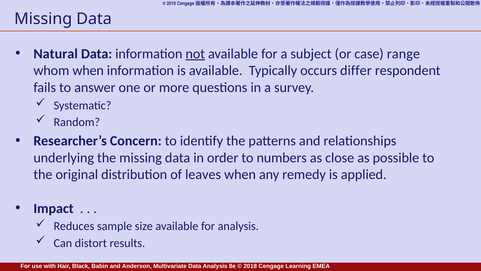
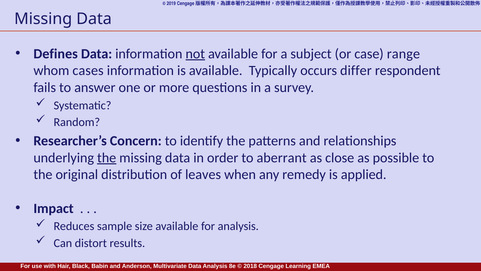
Natural: Natural -> Defines
whom when: when -> cases
the at (107, 158) underline: none -> present
numbers: numbers -> aberrant
